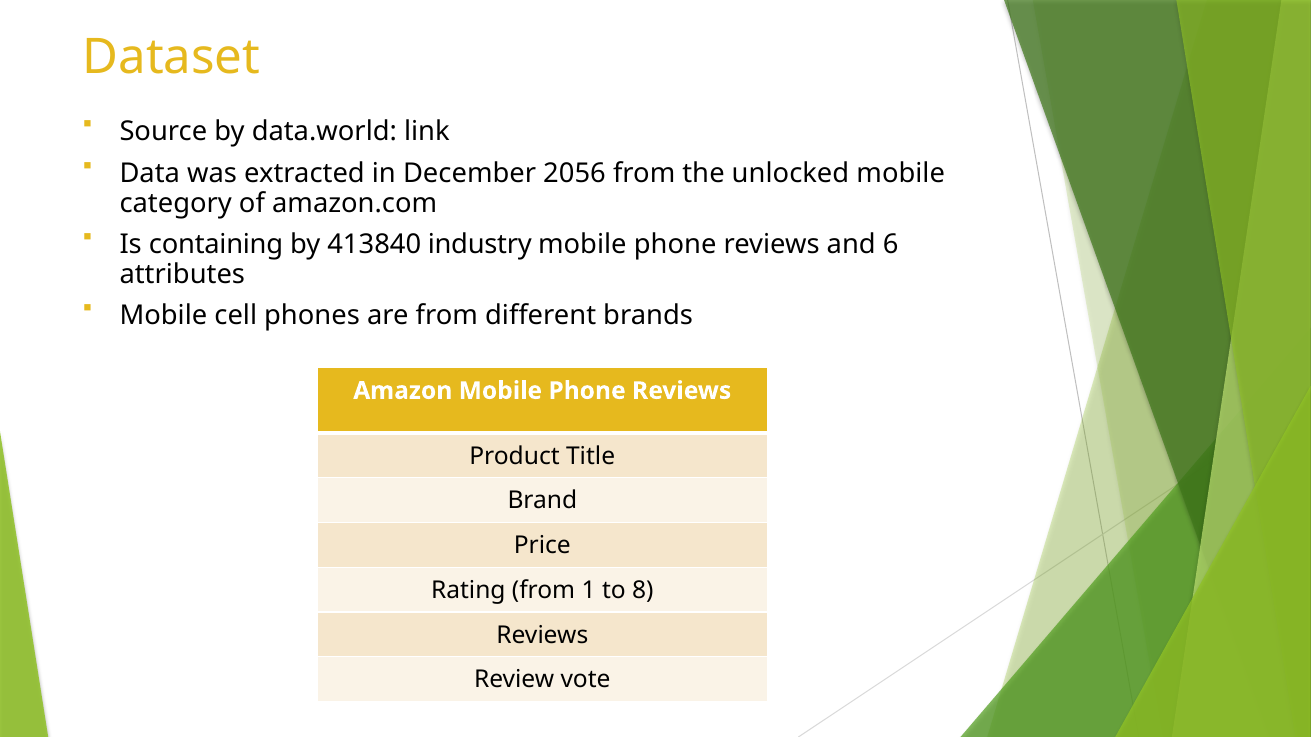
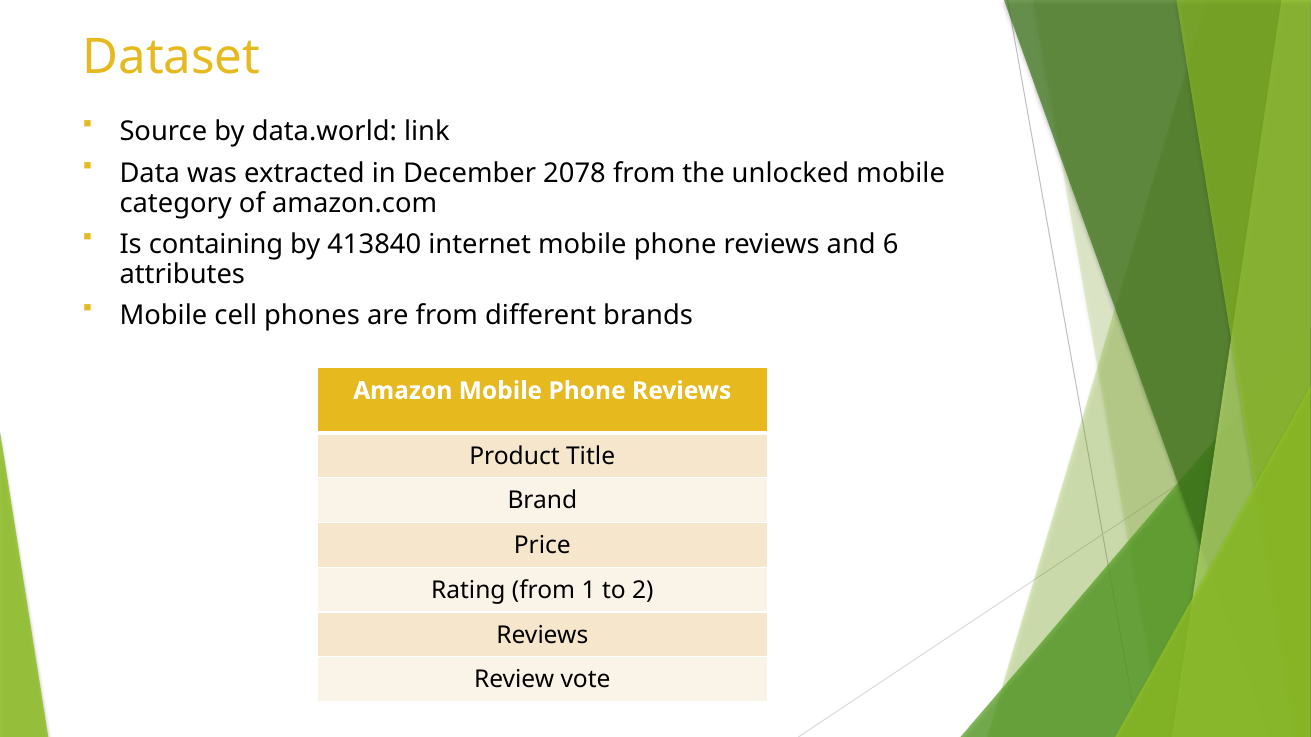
2056: 2056 -> 2078
industry: industry -> internet
8: 8 -> 2
